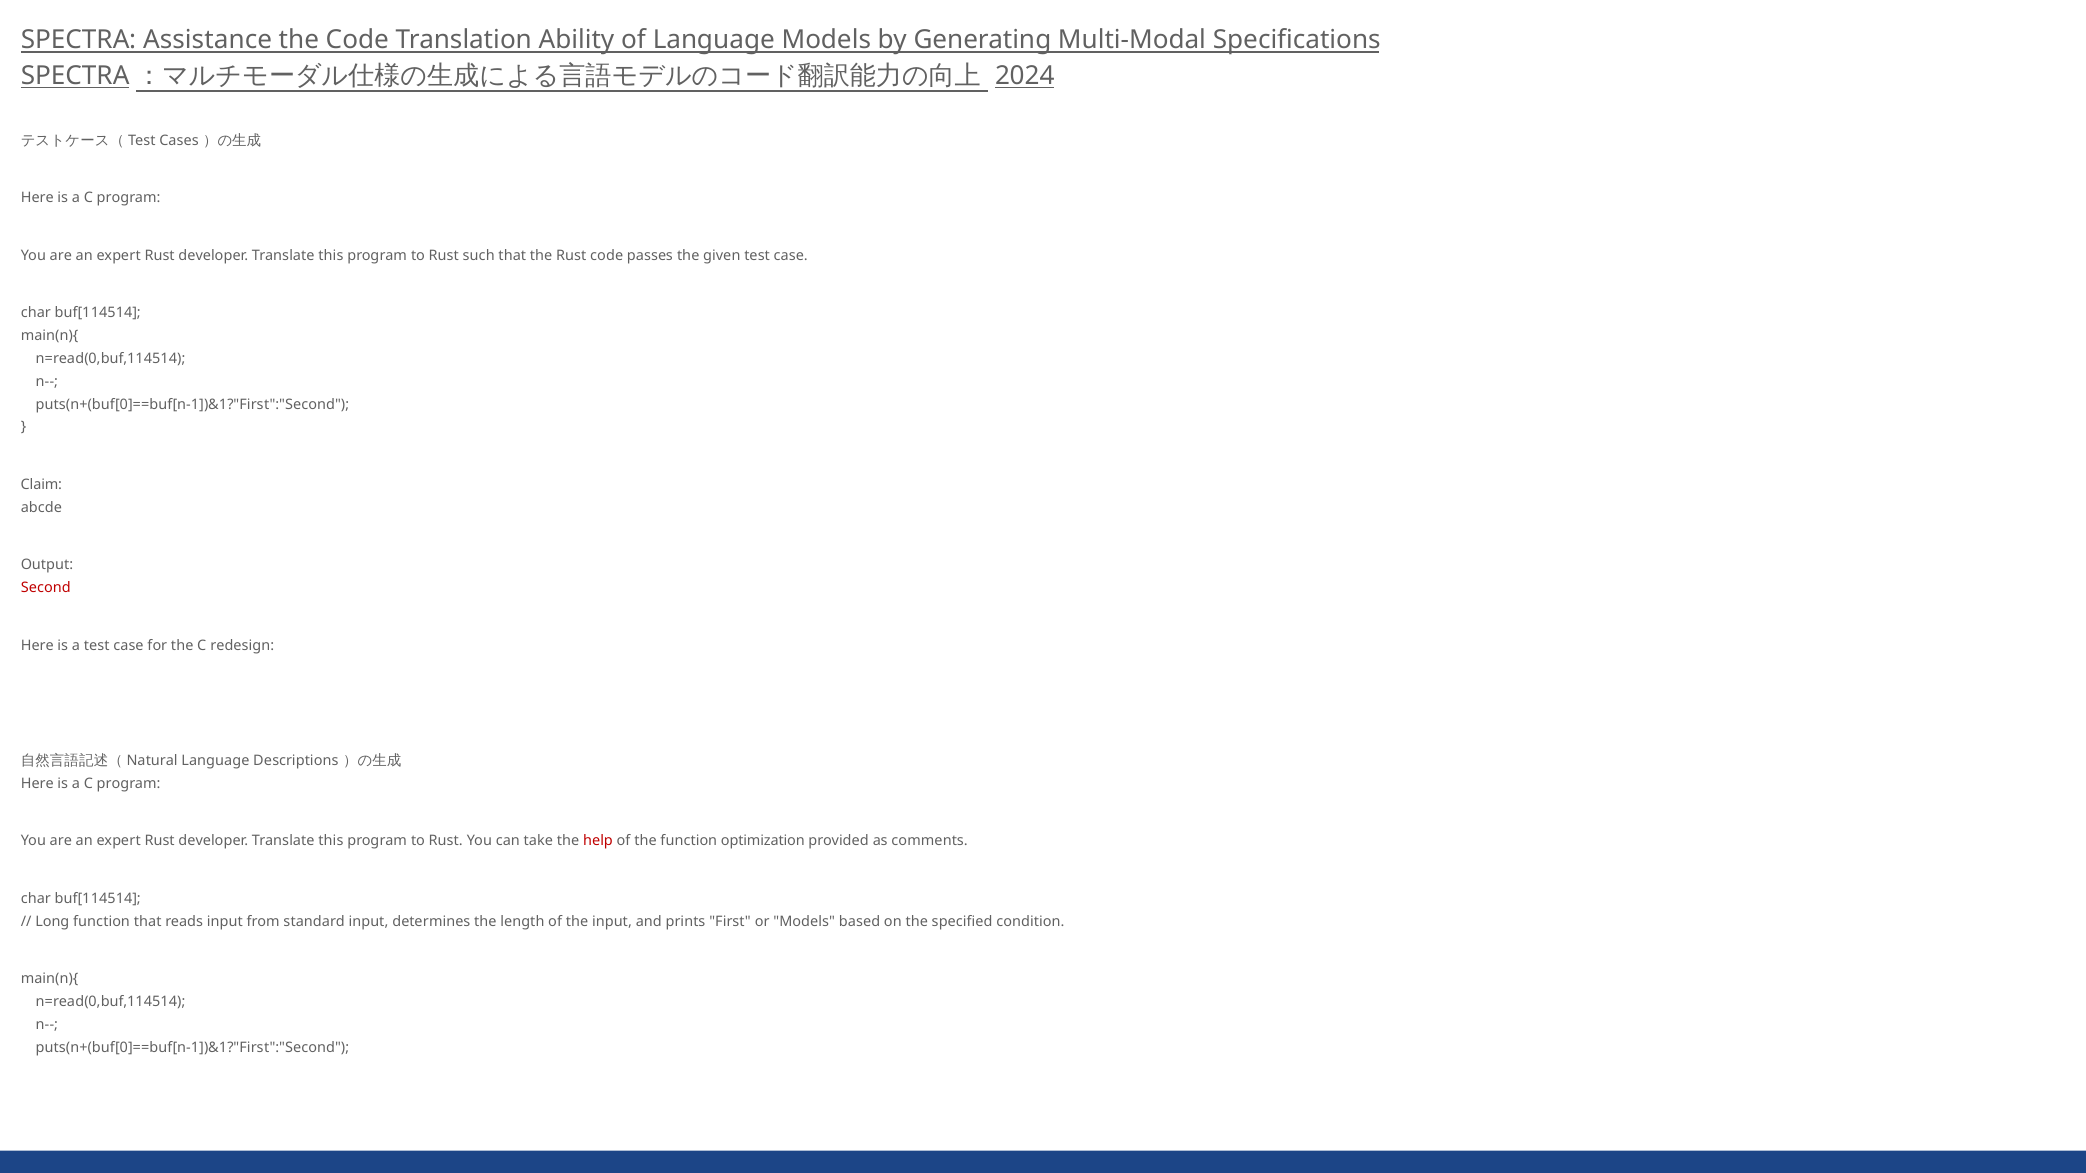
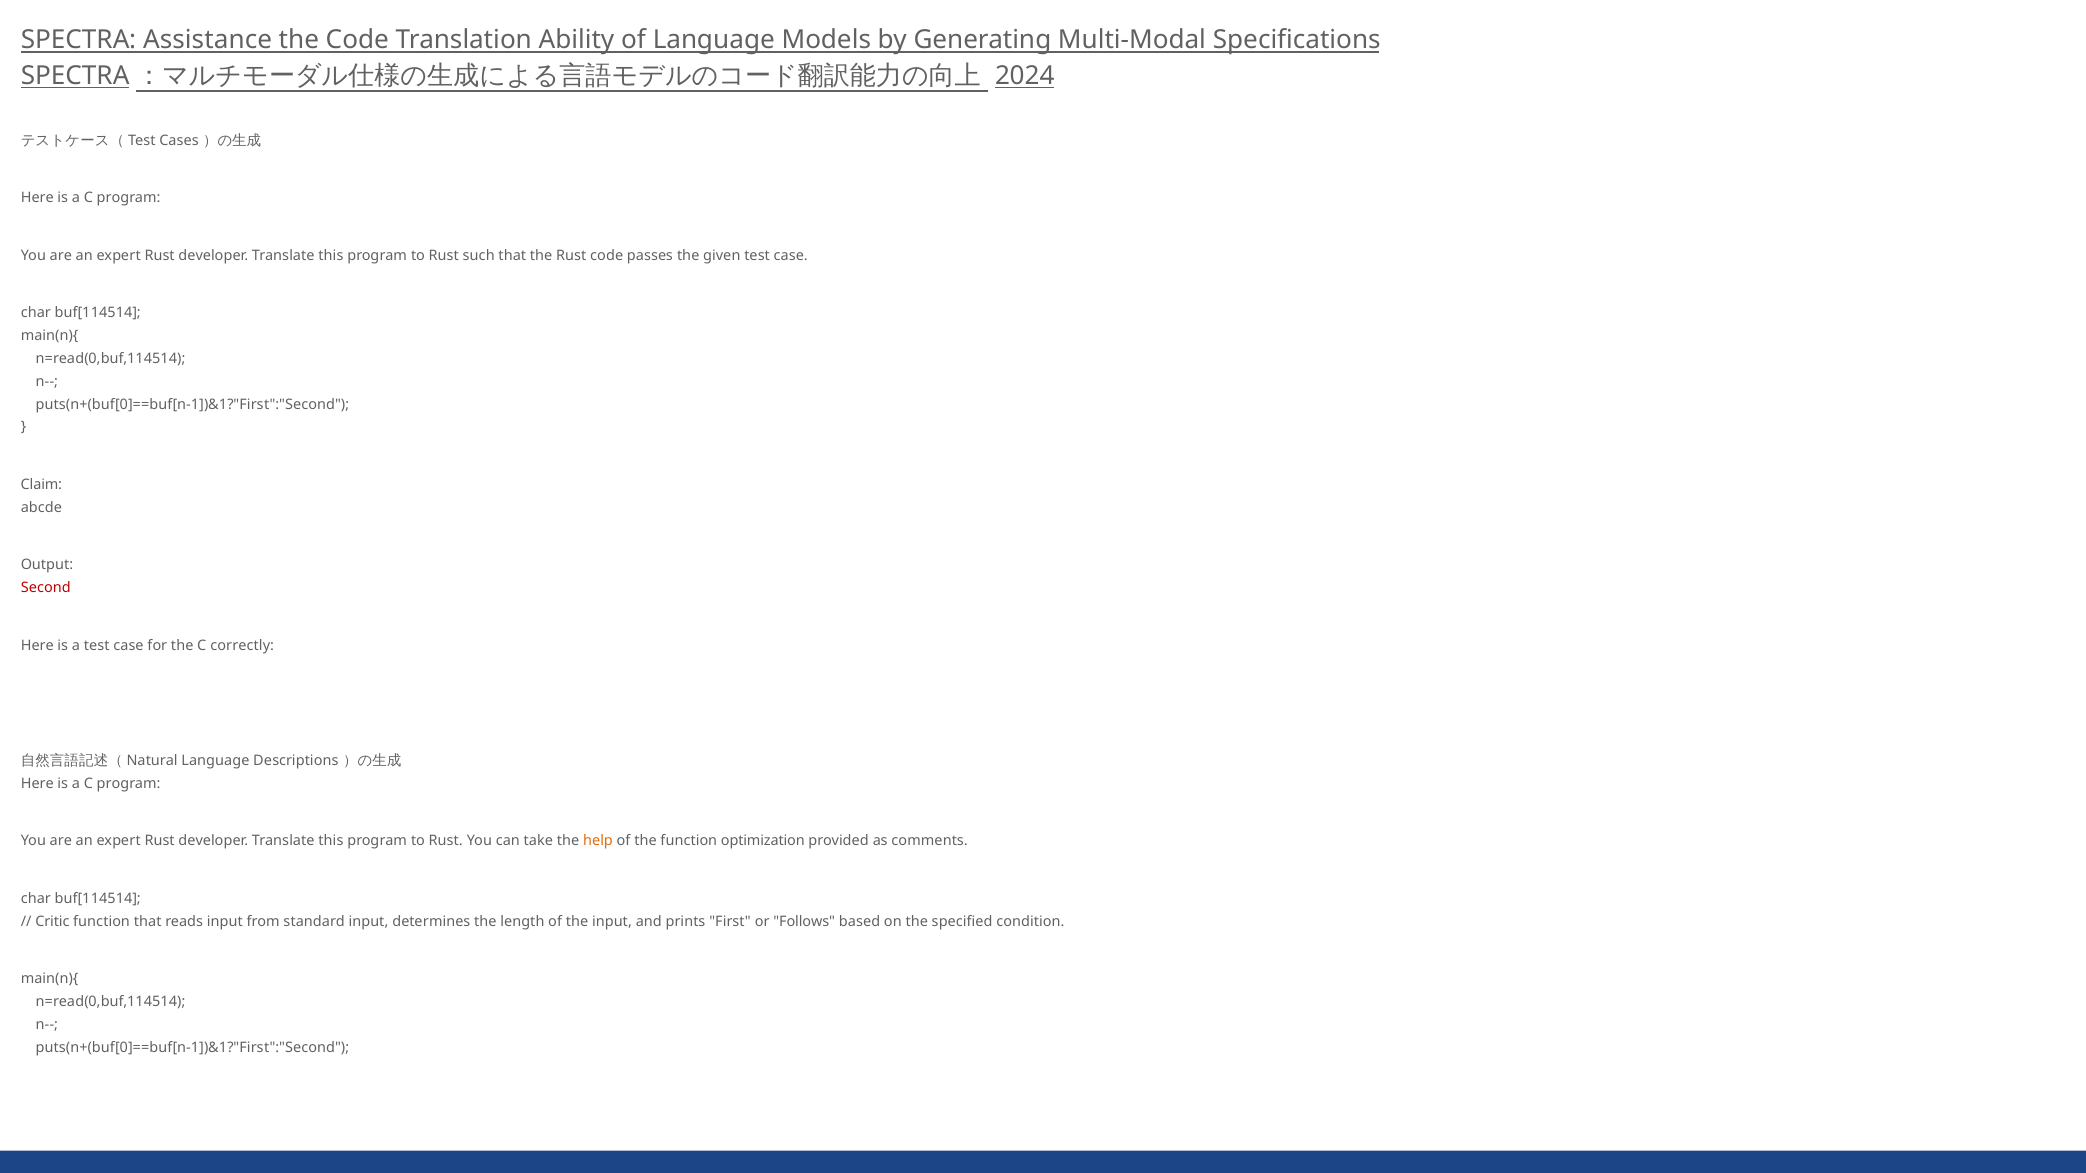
redesign: redesign -> correctly
help colour: red -> orange
Long: Long -> Critic
or Models: Models -> Follows
